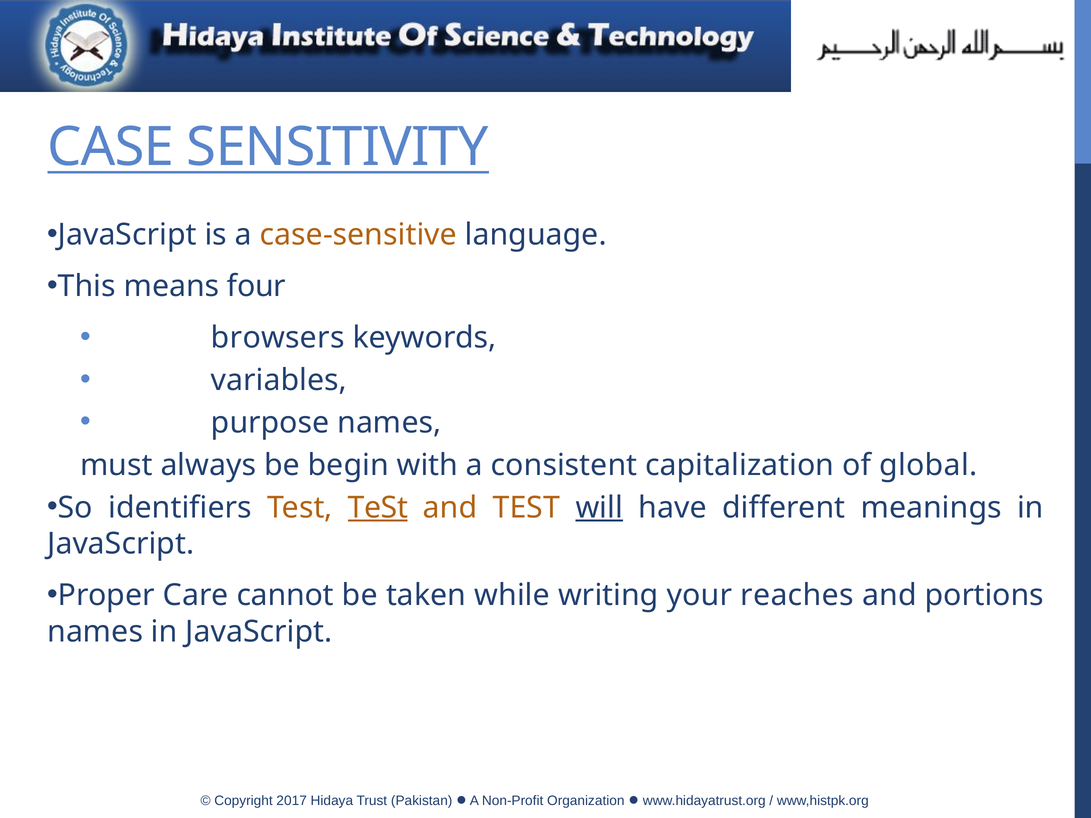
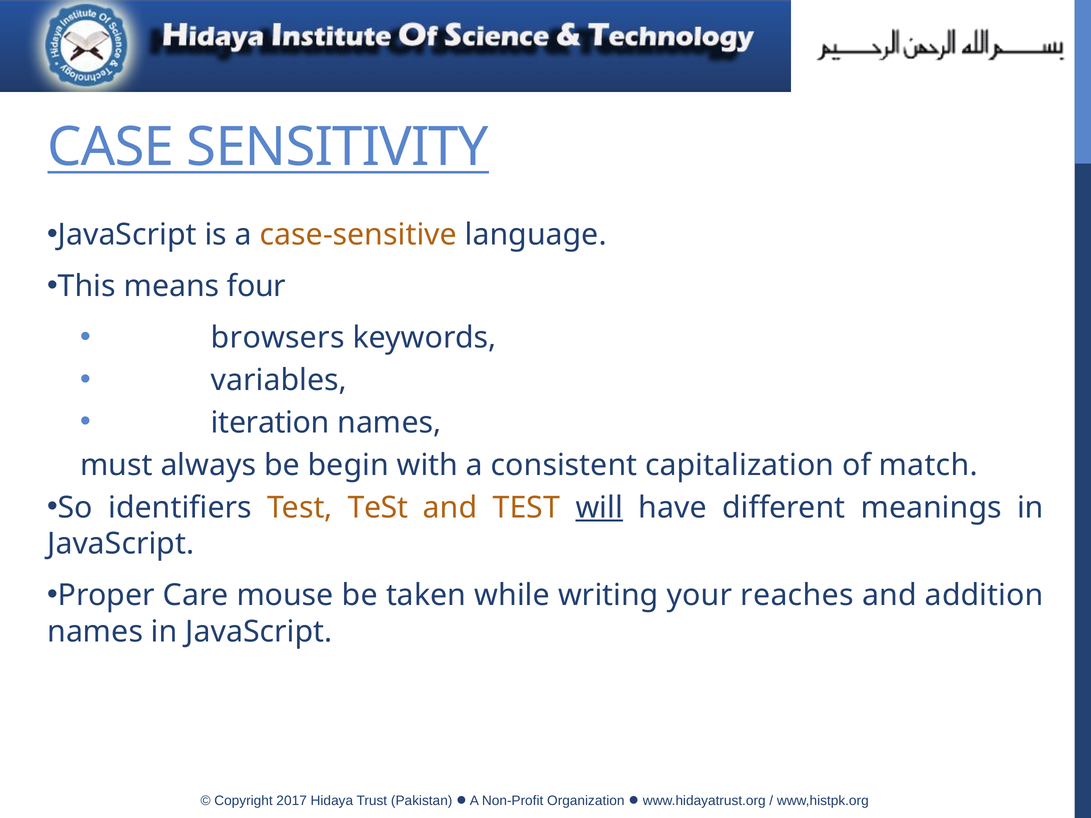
purpose: purpose -> iteration
global: global -> match
TeSt at (378, 508) underline: present -> none
cannot: cannot -> mouse
portions: portions -> addition
